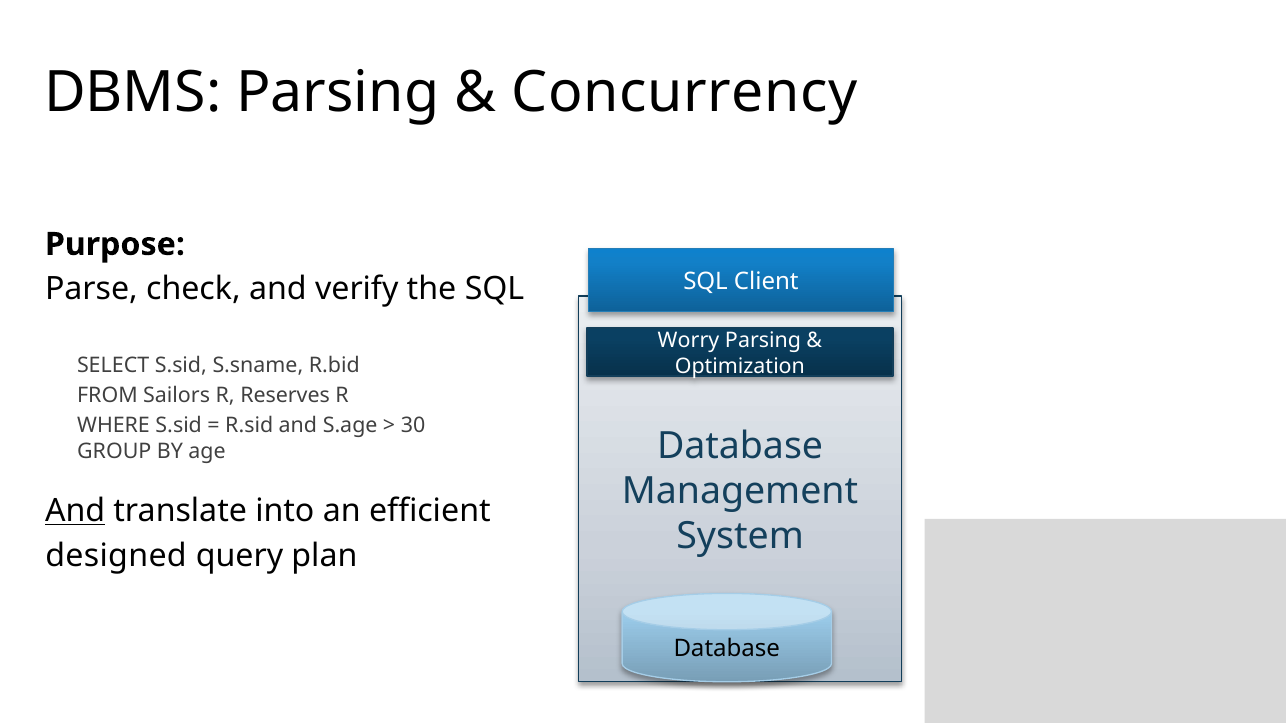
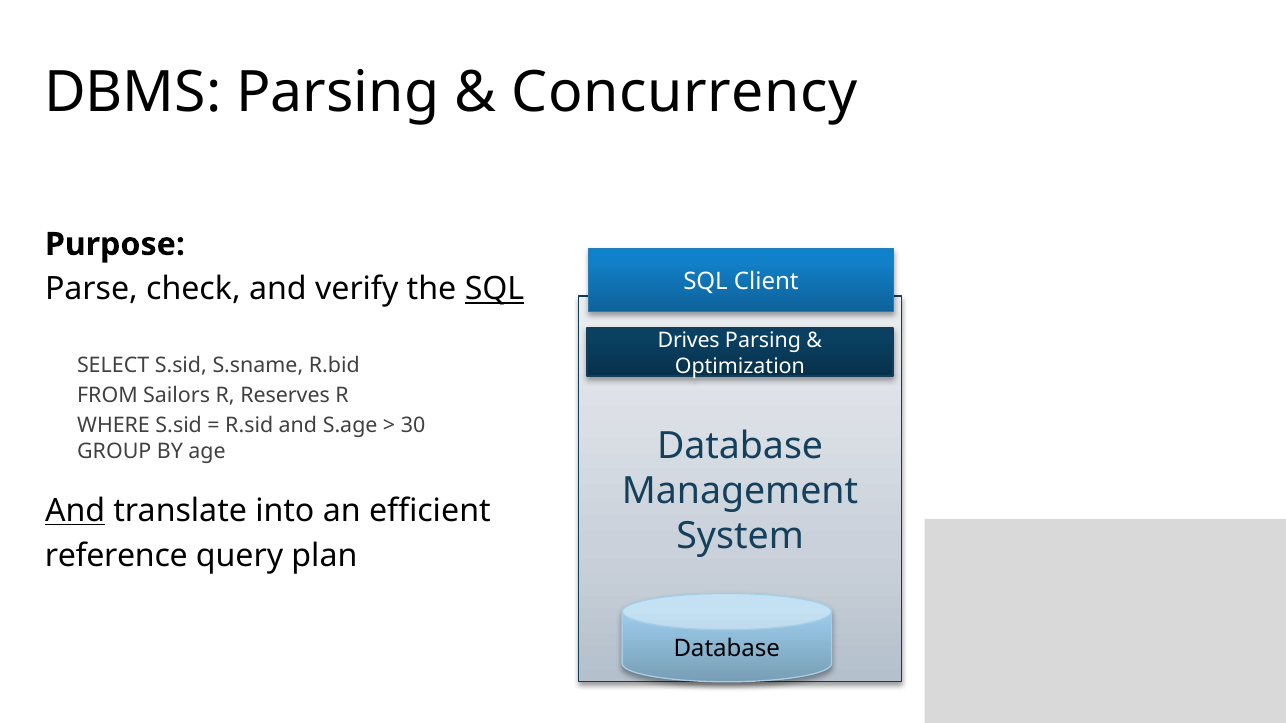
SQL at (495, 289) underline: none -> present
Worry: Worry -> Drives
designed: designed -> reference
